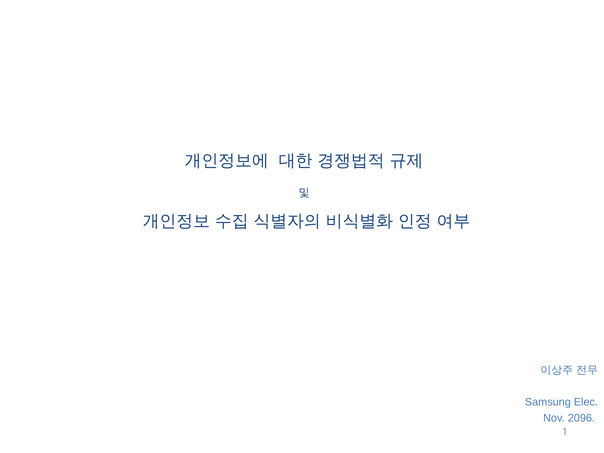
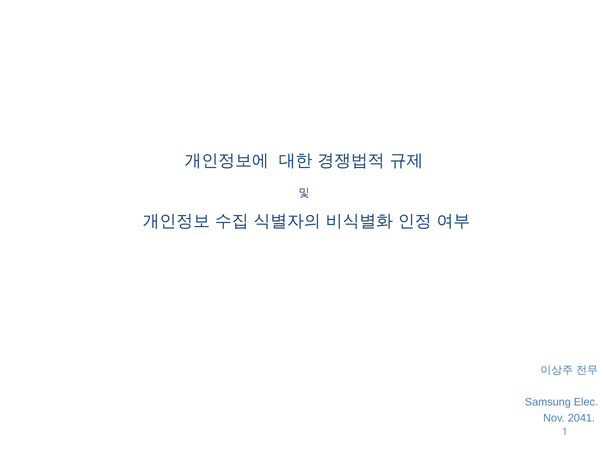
2096: 2096 -> 2041
